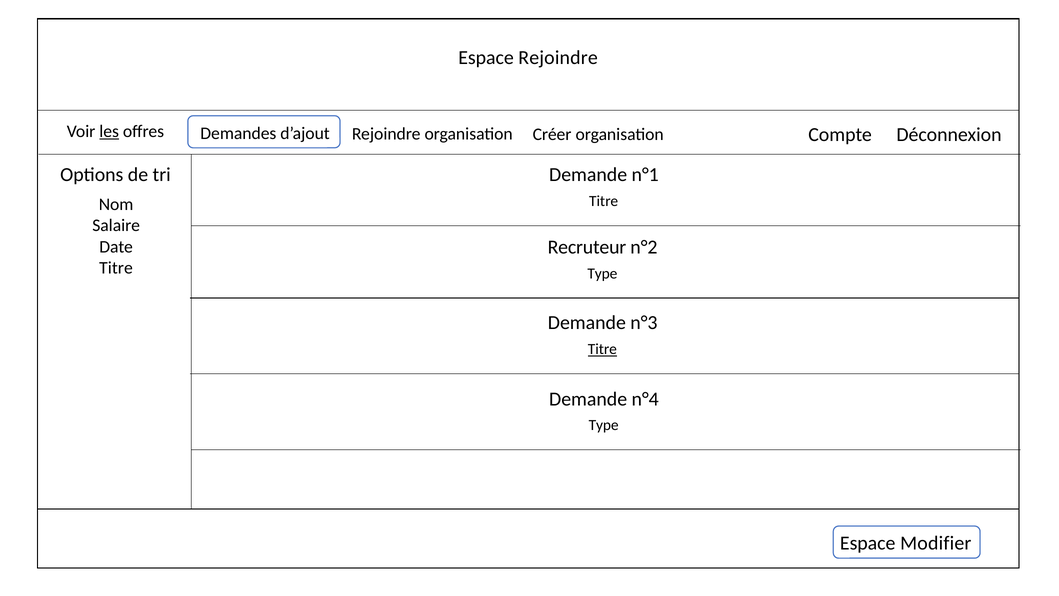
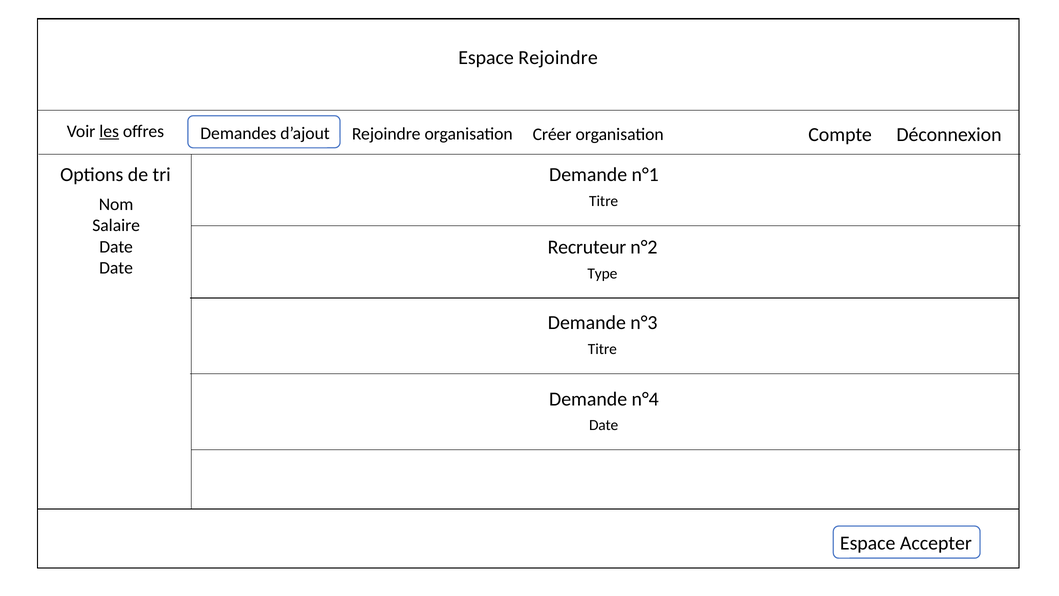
Titre at (116, 268): Titre -> Date
Titre at (602, 349) underline: present -> none
Type at (604, 425): Type -> Date
Modifier: Modifier -> Accepter
